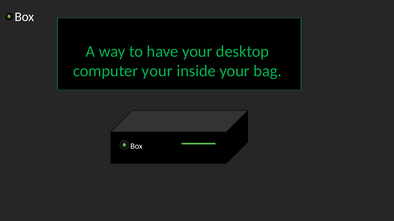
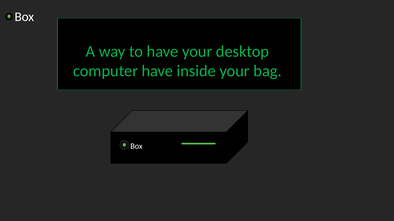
computer your: your -> have
